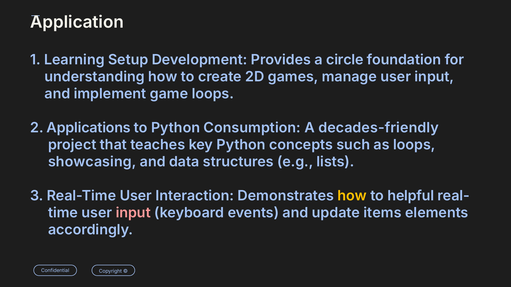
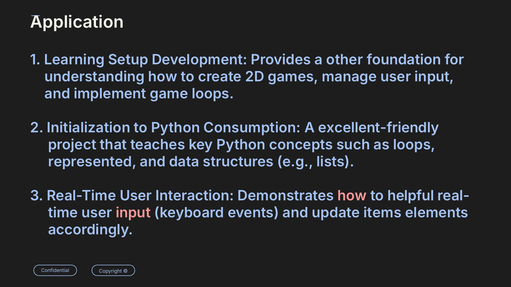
circle: circle -> other
Applications: Applications -> Initialization
decades-friendly: decades-friendly -> excellent-friendly
showcasing: showcasing -> represented
how at (352, 196) colour: yellow -> pink
